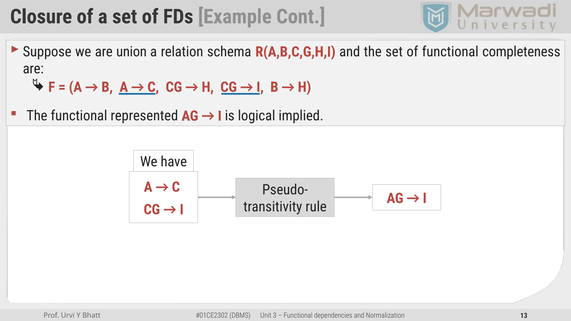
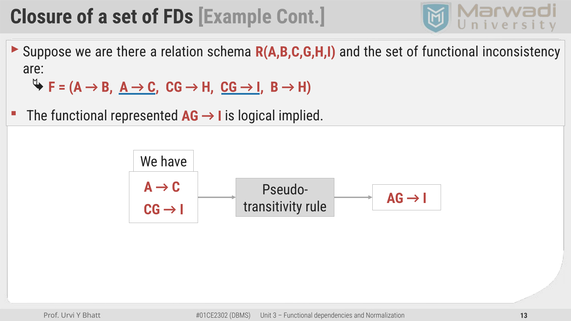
union: union -> there
completeness: completeness -> inconsistency
